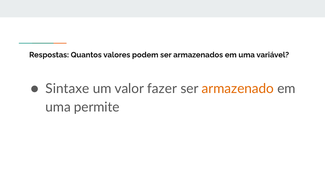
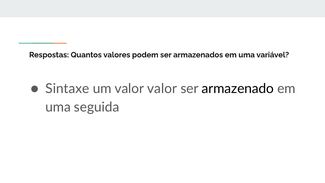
valor fazer: fazer -> valor
armazenado colour: orange -> black
permite: permite -> seguida
